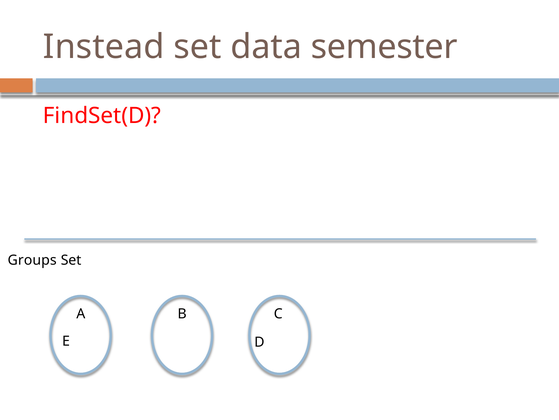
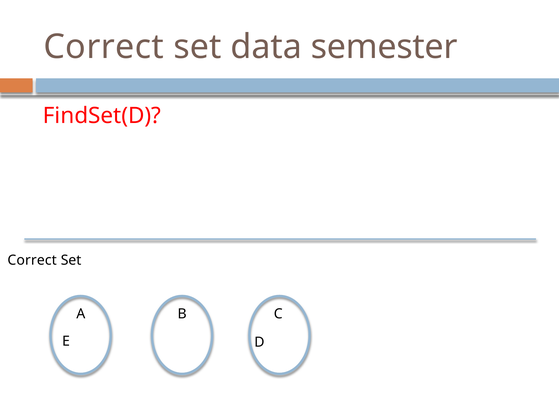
Instead at (104, 47): Instead -> Correct
Groups at (32, 260): Groups -> Correct
